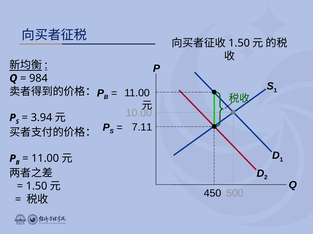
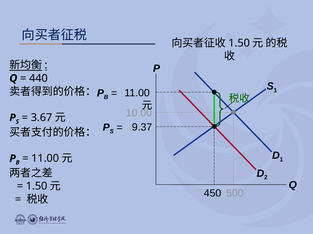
984: 984 -> 440
3.94: 3.94 -> 3.67
7.11: 7.11 -> 9.37
